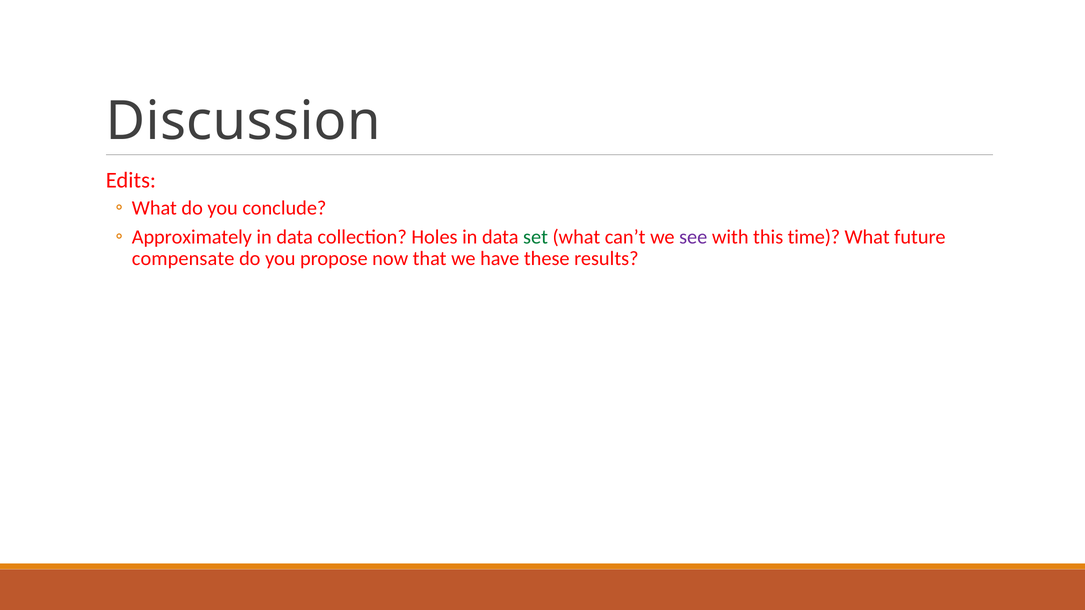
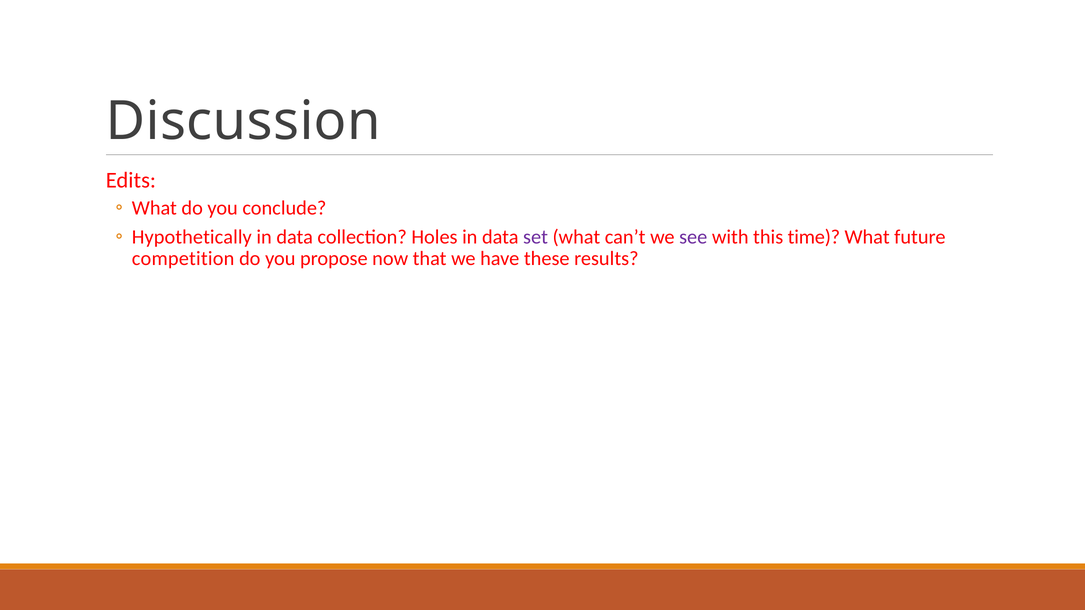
Approximately: Approximately -> Hypothetically
set colour: green -> purple
compensate: compensate -> competition
